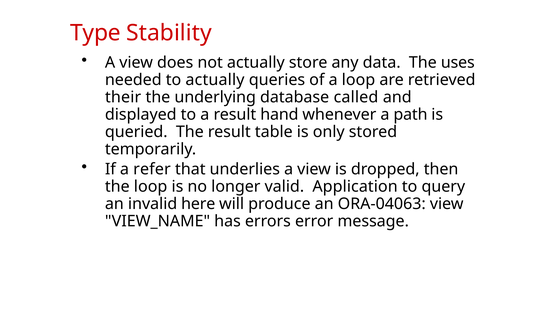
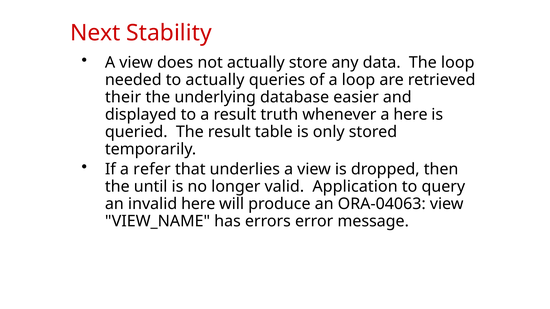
Type: Type -> Next
The uses: uses -> loop
called: called -> easier
hand: hand -> truth
a path: path -> here
the loop: loop -> until
